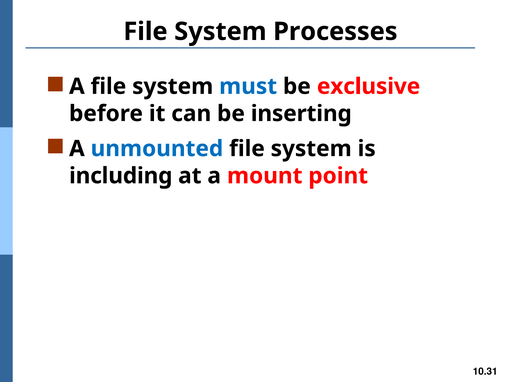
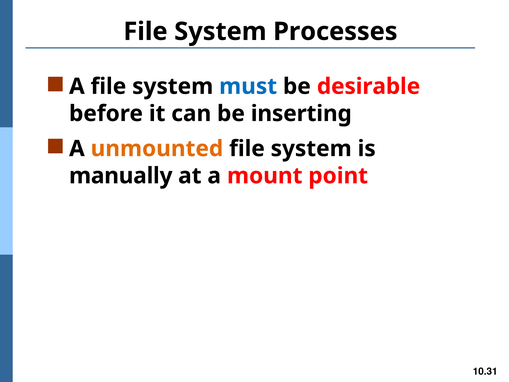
exclusive: exclusive -> desirable
unmounted colour: blue -> orange
including: including -> manually
